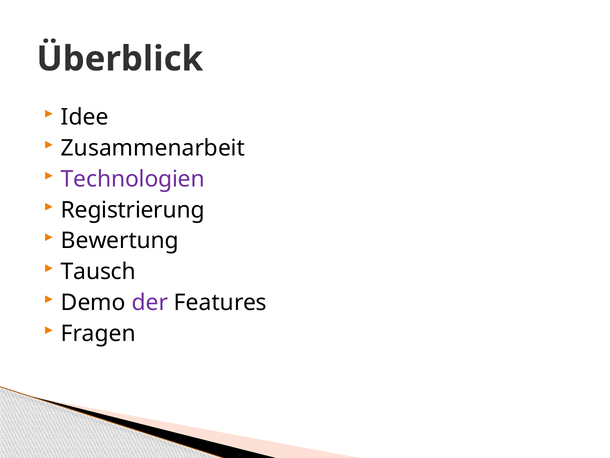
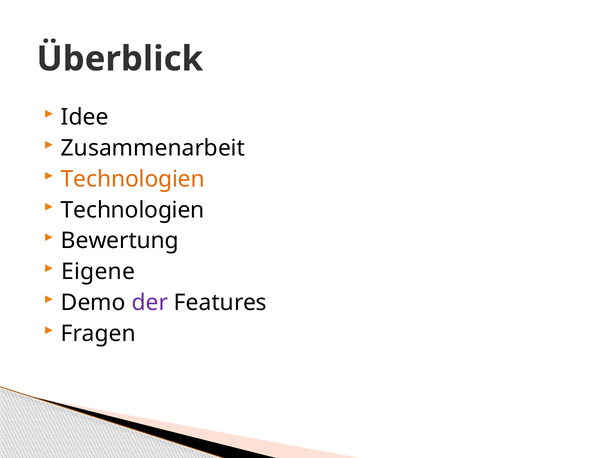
Technologien at (133, 179) colour: purple -> orange
Registrierung at (133, 210): Registrierung -> Technologien
Tausch: Tausch -> Eigene
